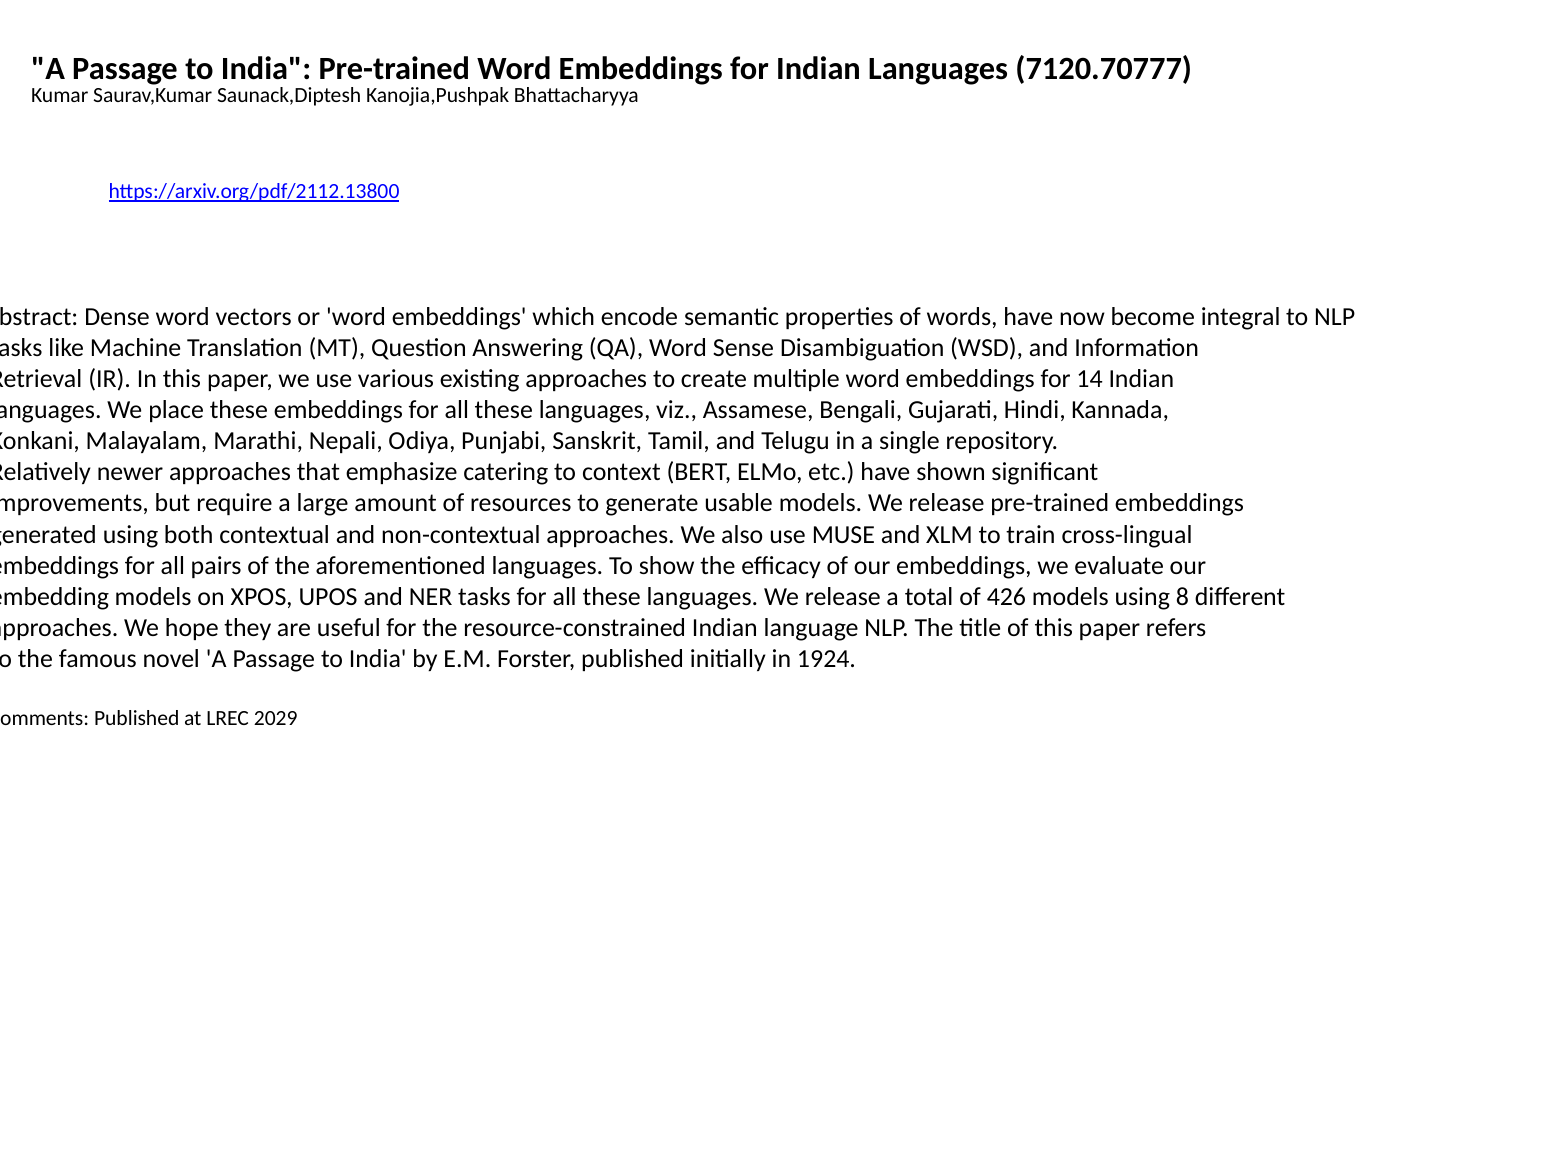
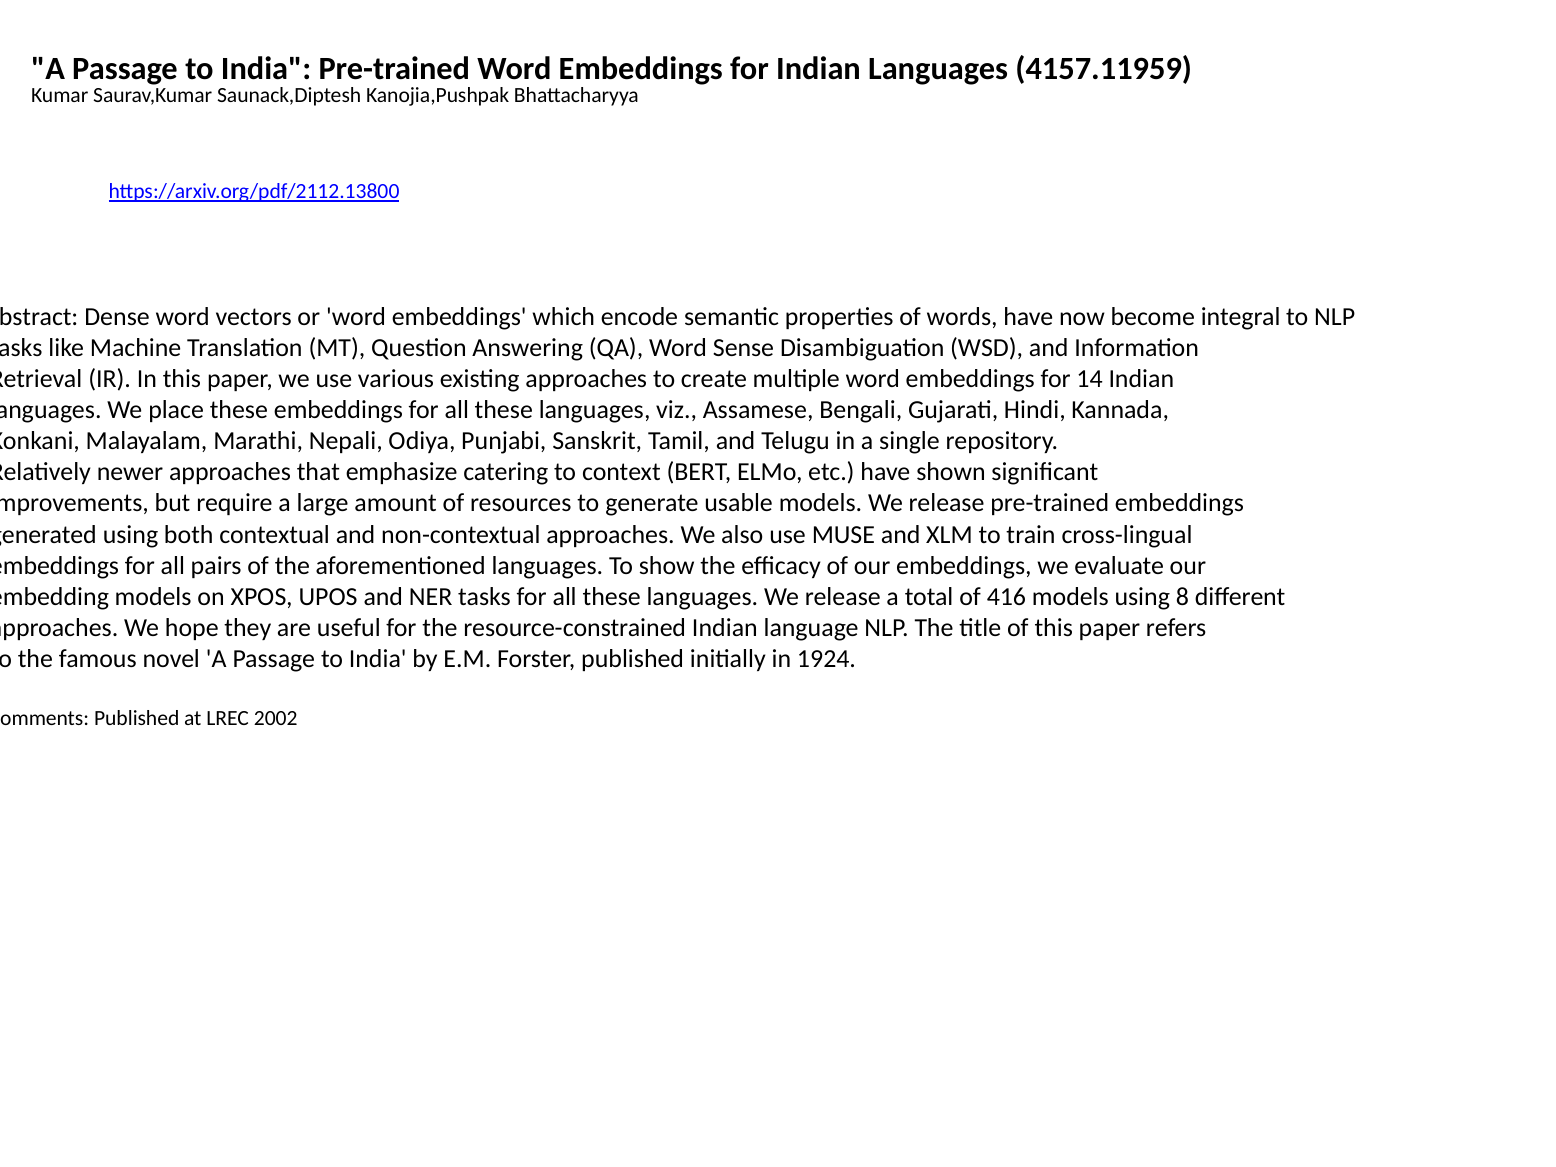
7120.70777: 7120.70777 -> 4157.11959
426: 426 -> 416
2029: 2029 -> 2002
